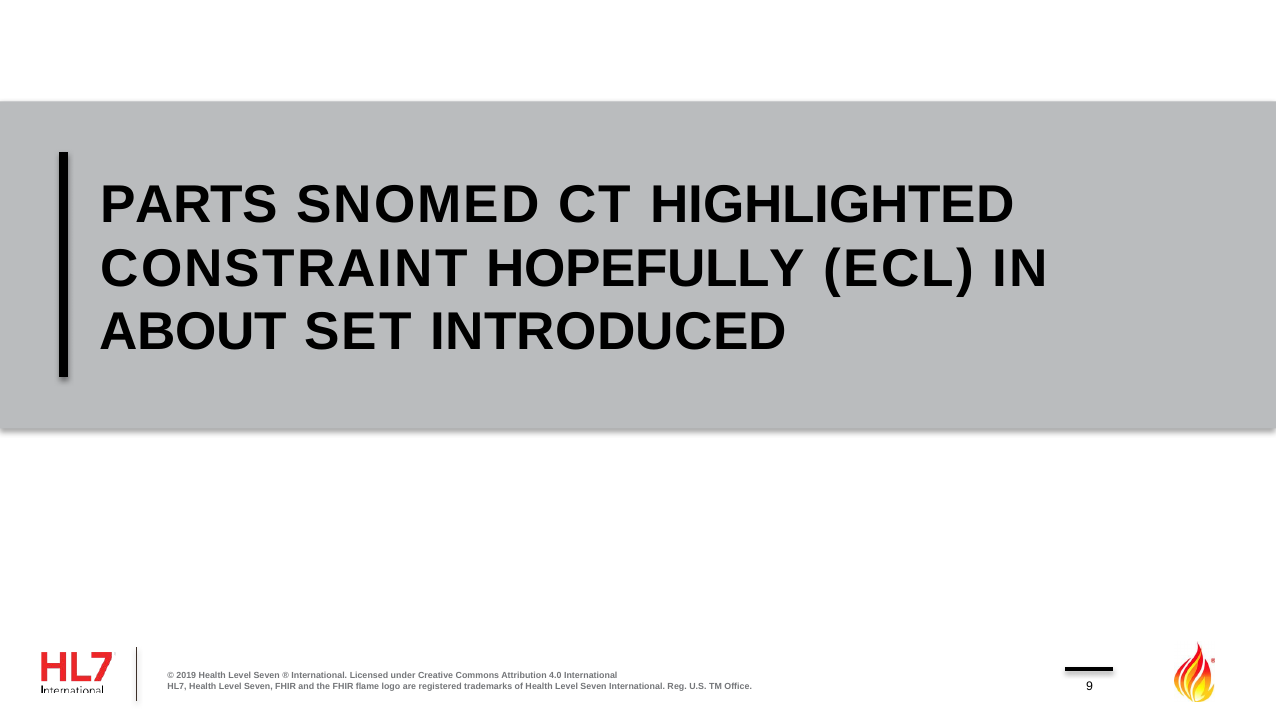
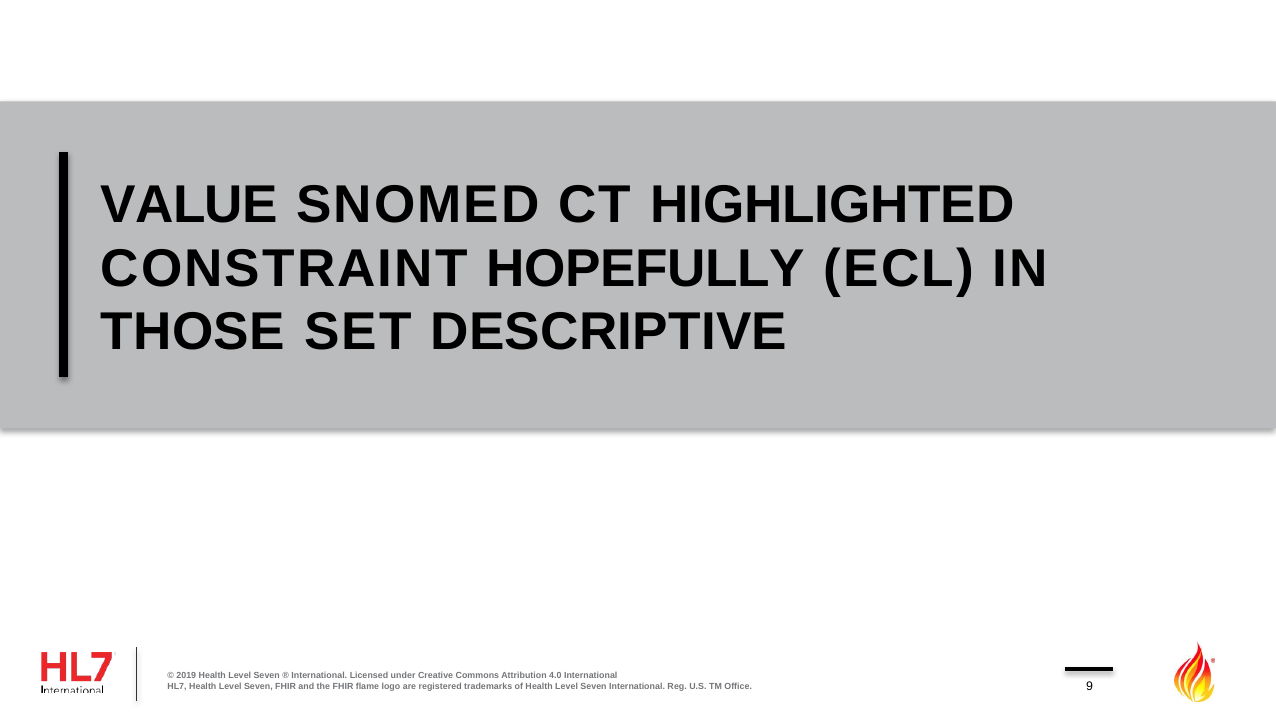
PARTS: PARTS -> VALUE
ABOUT: ABOUT -> THOSE
INTRODUCED: INTRODUCED -> DESCRIPTIVE
